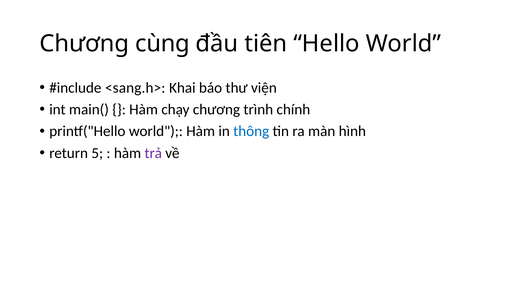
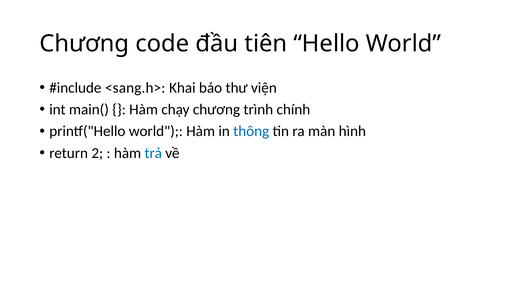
cùng: cùng -> code
5: 5 -> 2
trả colour: purple -> blue
